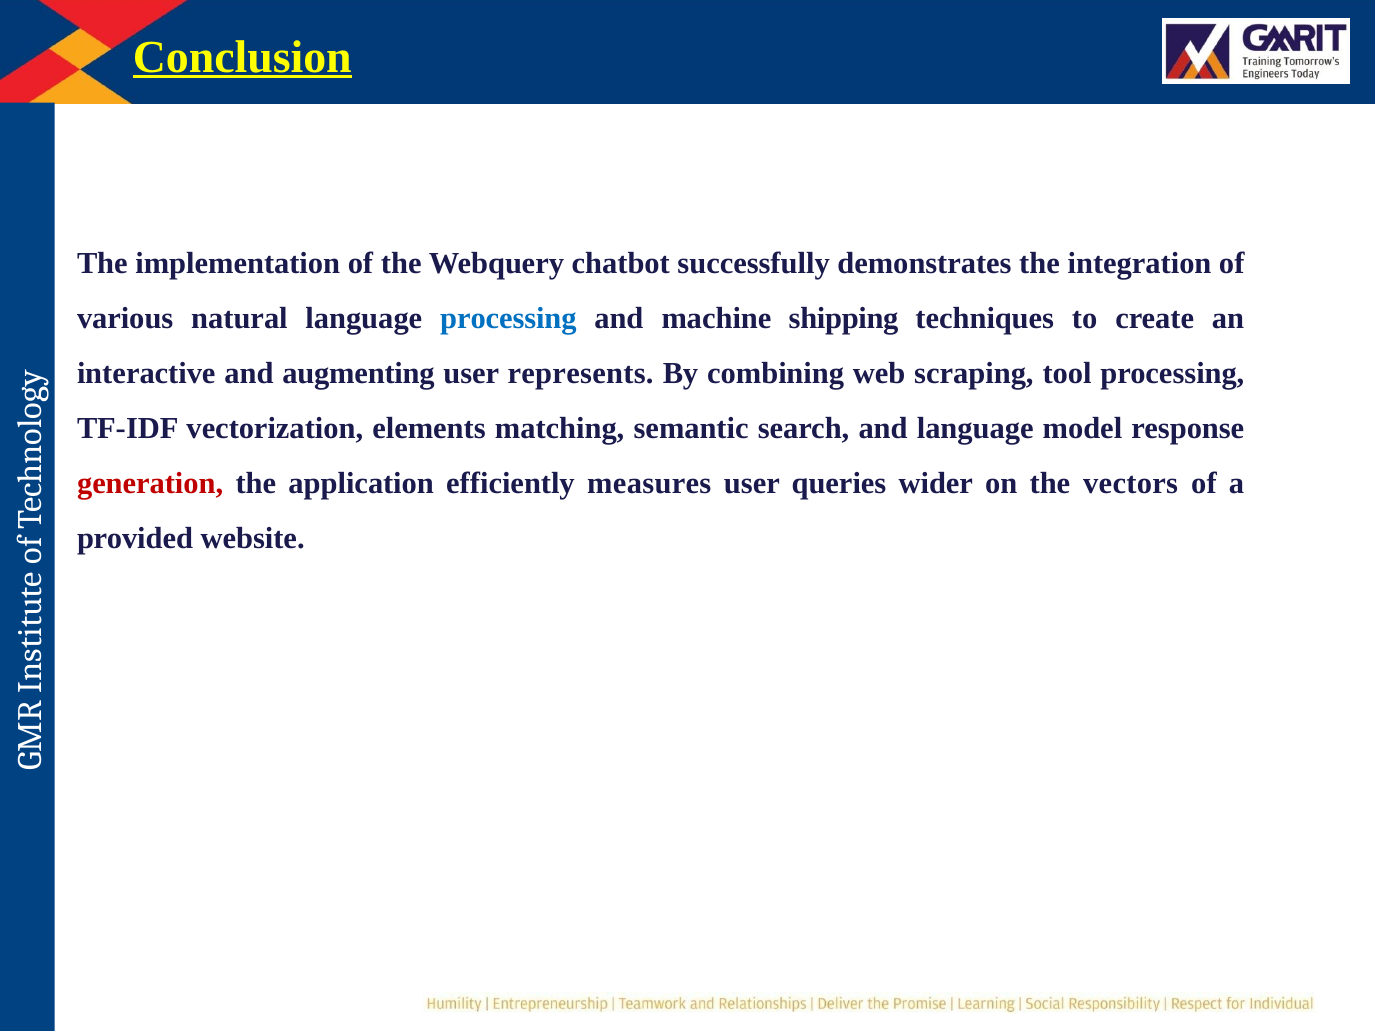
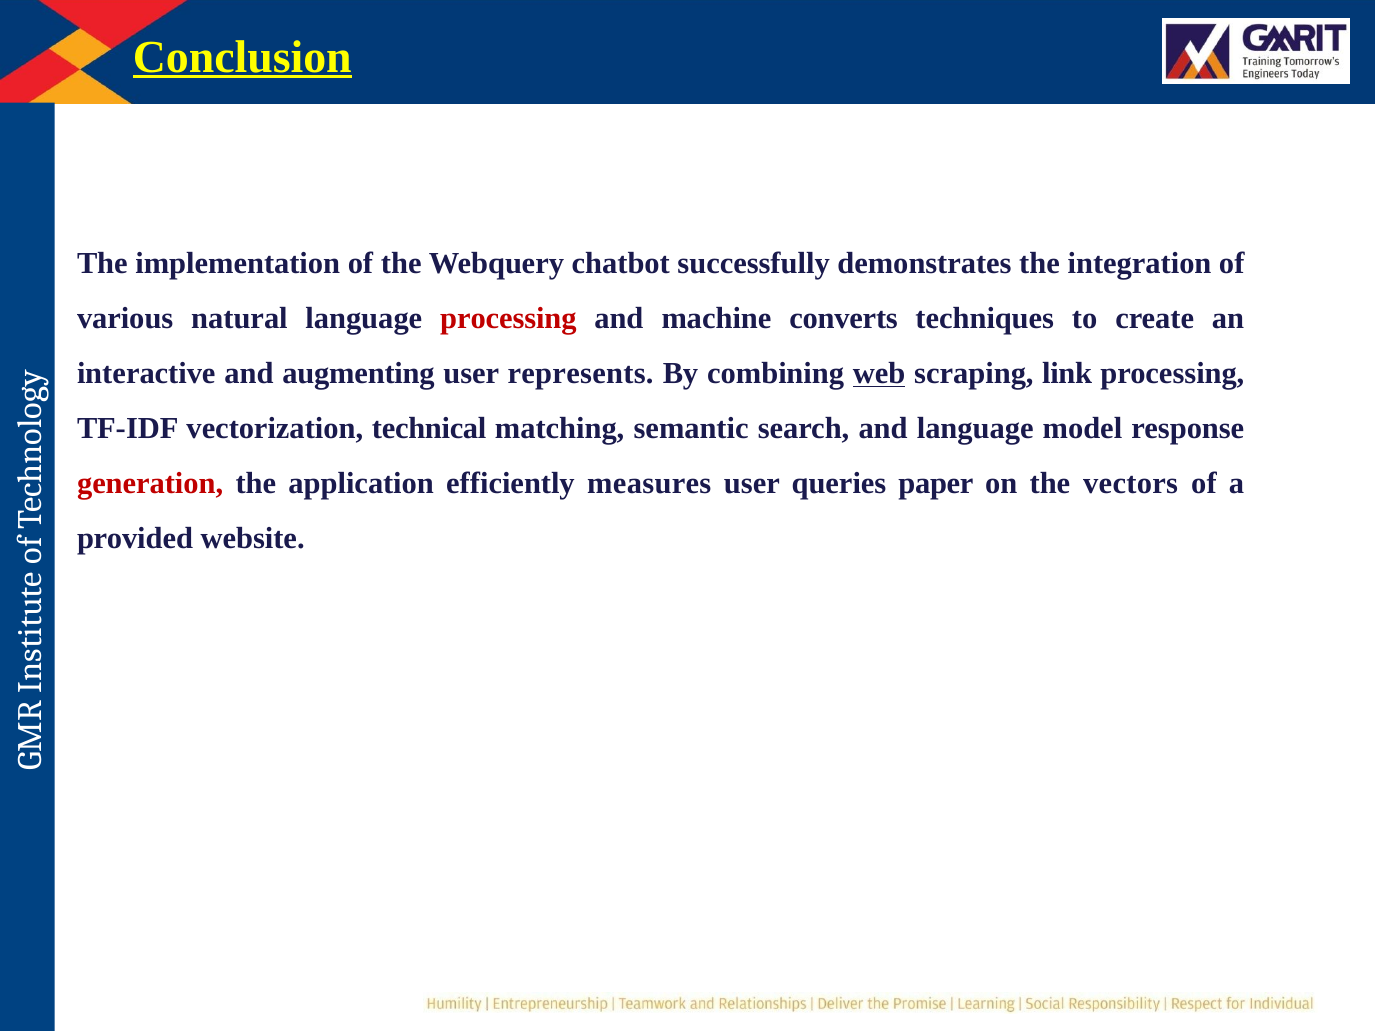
processing at (508, 319) colour: blue -> red
shipping: shipping -> converts
web underline: none -> present
tool: tool -> link
elements: elements -> technical
wider: wider -> paper
